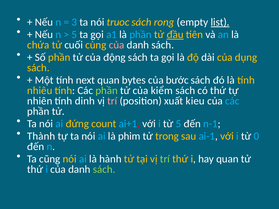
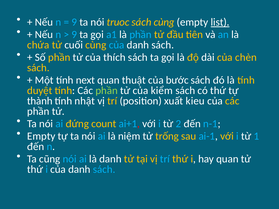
3 at (74, 22): 3 -> 9
sách rong: rong -> cùng
5 at (74, 35): 5 -> 9
đầu underline: present -> none
của at (117, 45) colour: pink -> light blue
động: động -> thích
dụng: dụng -> chèn
bytes: bytes -> thuật
nhiêu: nhiêu -> duyệt
nhiên: nhiên -> thành
dinh: dinh -> nhật
trí at (112, 101) colour: pink -> yellow
các at (232, 101) colour: light blue -> yellow
từ 5: 5 -> 2
Thành at (41, 136): Thành -> Empty
phim: phim -> niệm
trong: trong -> trống
0: 0 -> 1
nói at (70, 159) colour: yellow -> light blue
là hành: hành -> danh
trí at (165, 159) colour: light green -> light blue
sách at (104, 170) colour: light green -> light blue
